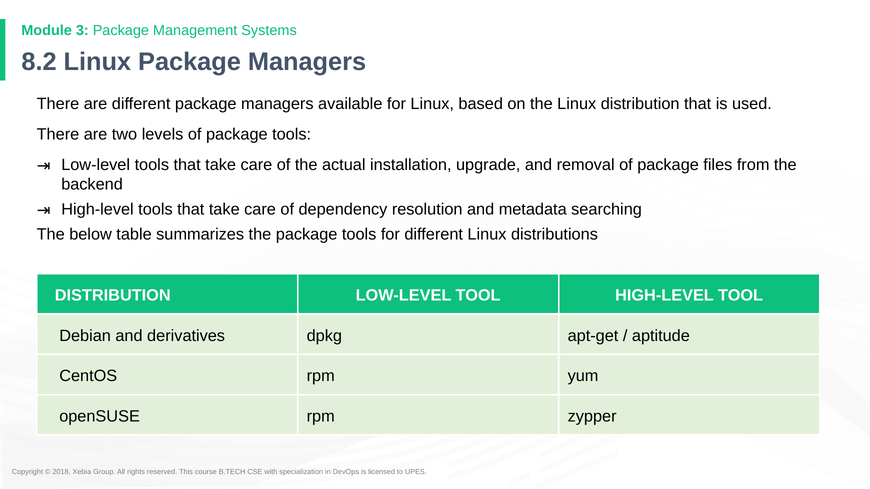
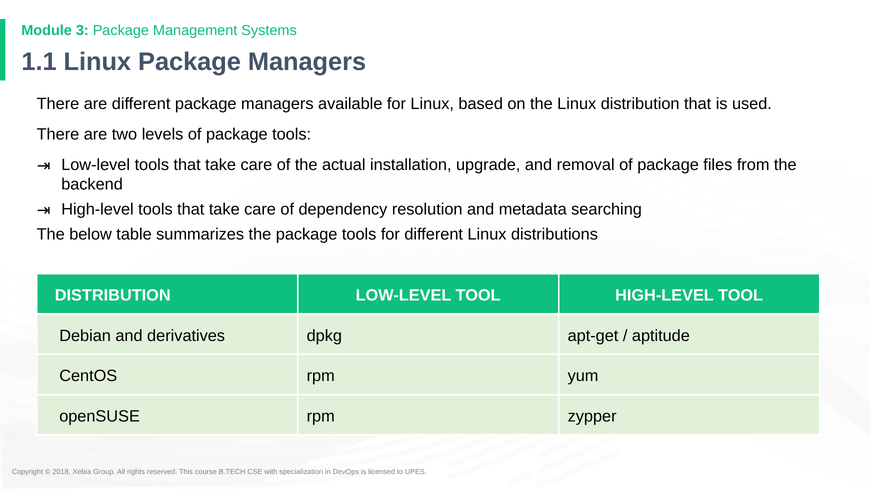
8.2: 8.2 -> 1.1
